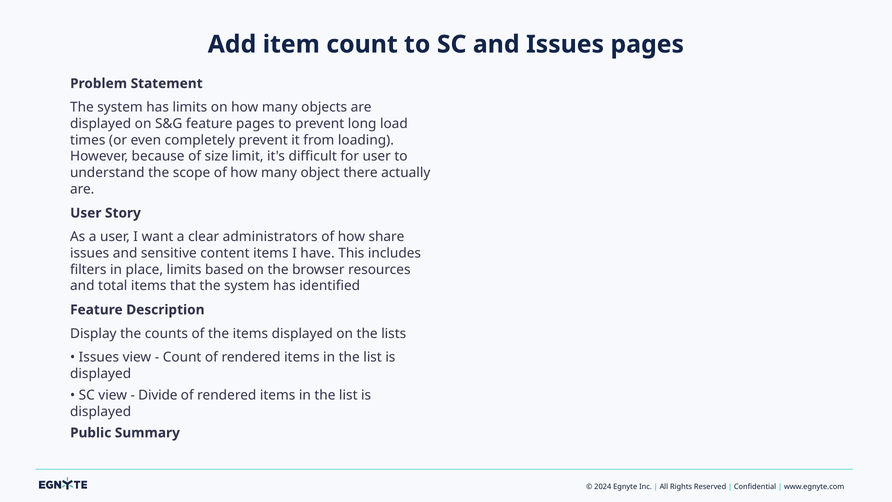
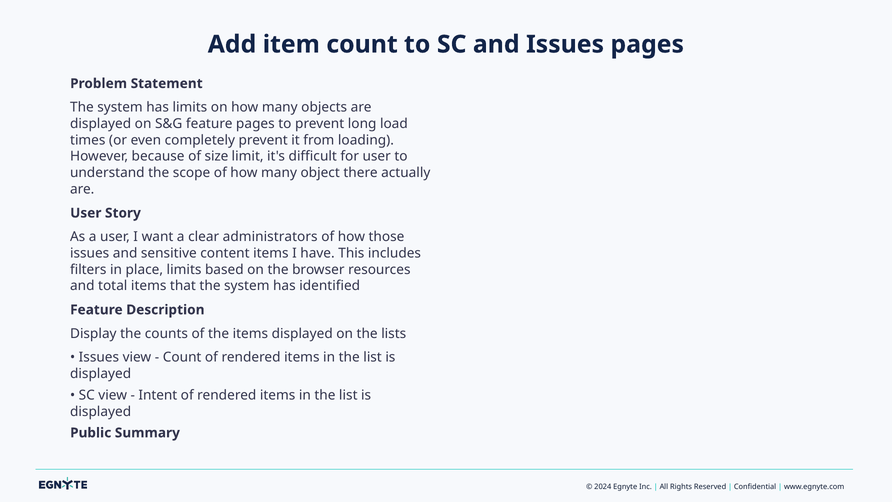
share: share -> those
Divide: Divide -> Intent
